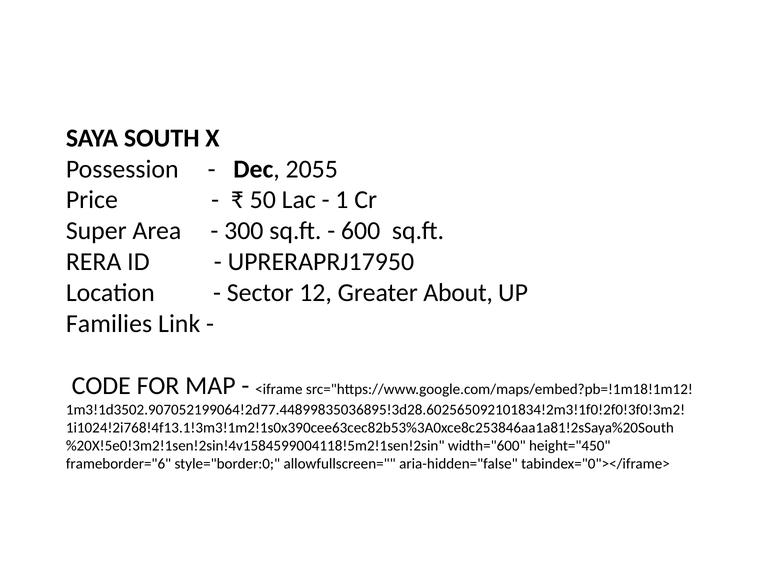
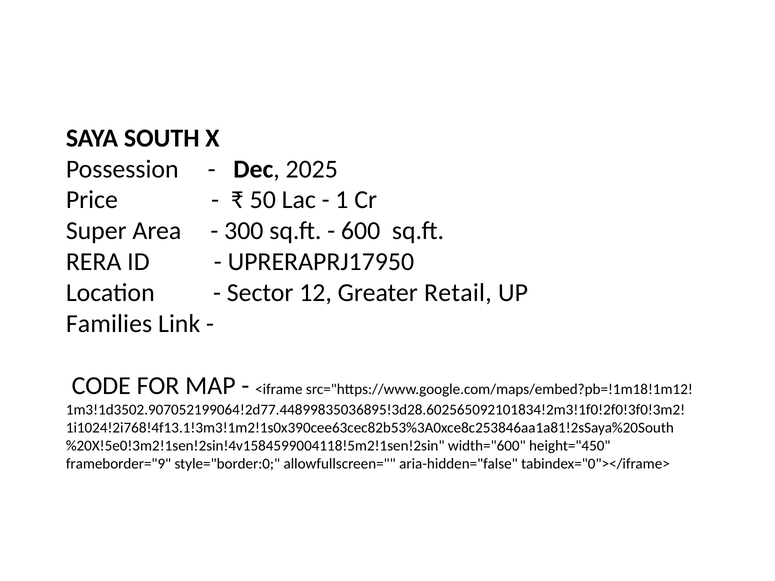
2055: 2055 -> 2025
About: About -> Retail
frameborder="6: frameborder="6 -> frameborder="9
